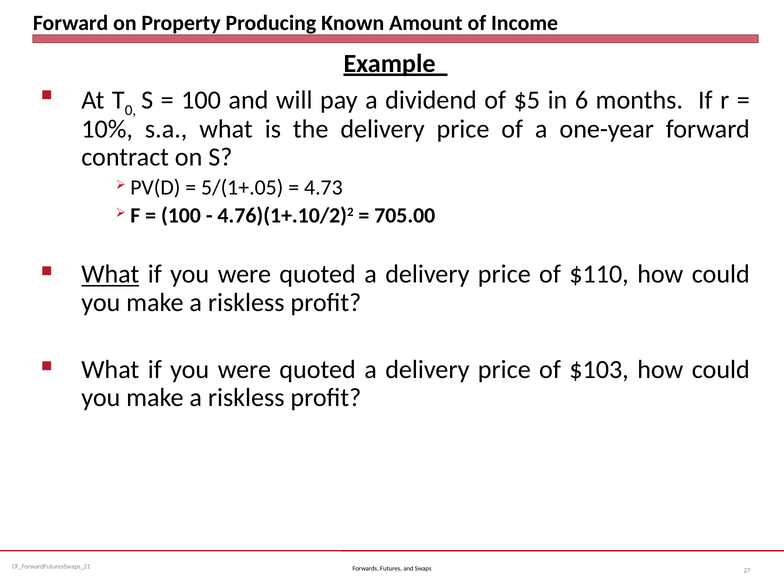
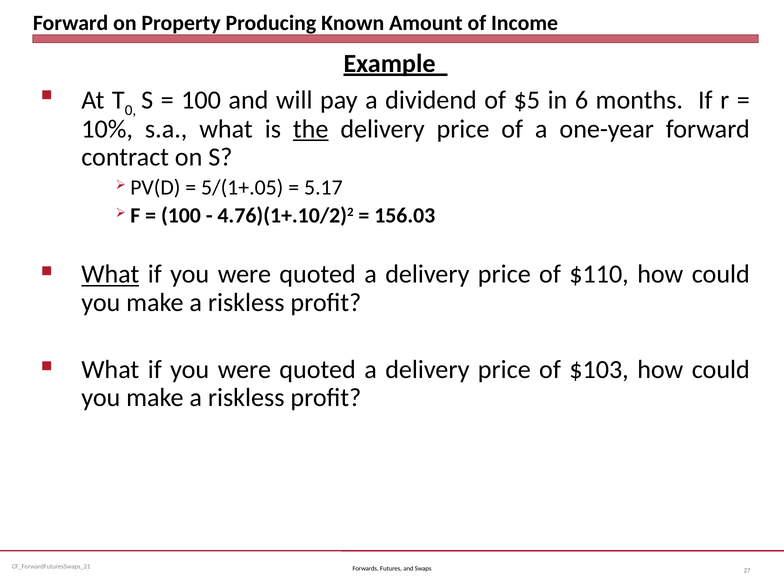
the underline: none -> present
4.73: 4.73 -> 5.17
705.00: 705.00 -> 156.03
